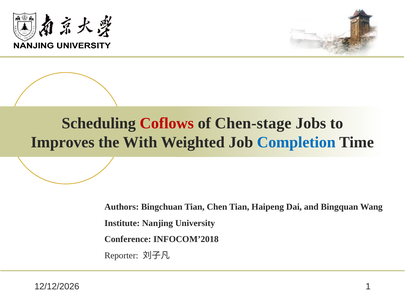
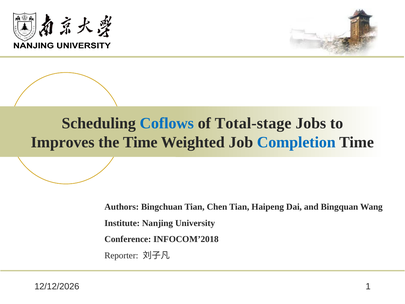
Coflows colour: red -> blue
Chen-stage: Chen-stage -> Total-stage
the With: With -> Time
